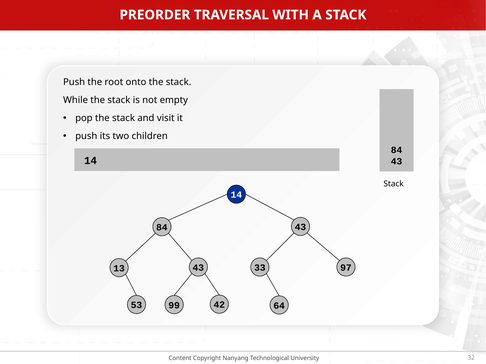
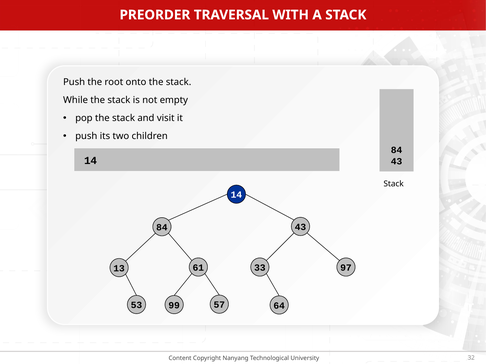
13 43: 43 -> 61
42: 42 -> 57
